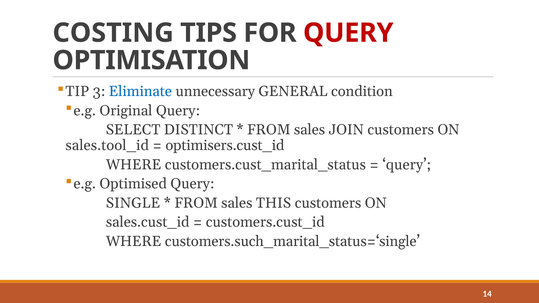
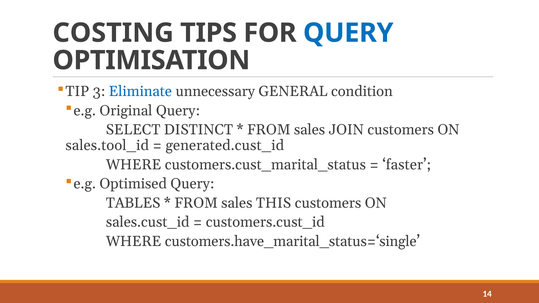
QUERY at (348, 33) colour: red -> blue
optimisers.cust_id: optimisers.cust_id -> generated.cust_id
query at (407, 165): query -> faster
SINGLE: SINGLE -> TABLES
customers.such_marital_status=‘single: customers.such_marital_status=‘single -> customers.have_marital_status=‘single
